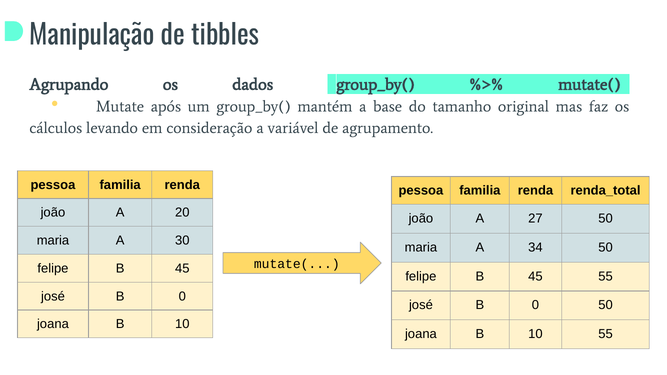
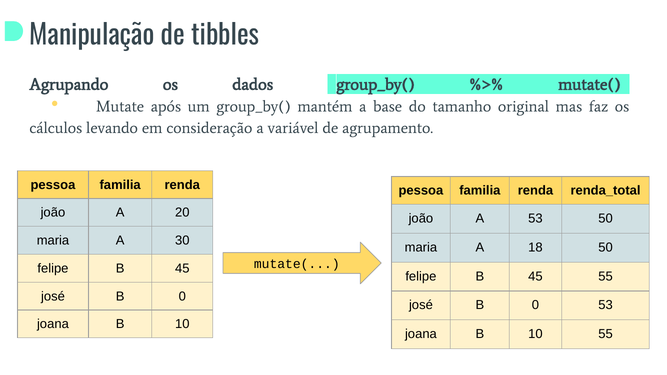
A 27: 27 -> 53
34: 34 -> 18
0 50: 50 -> 53
